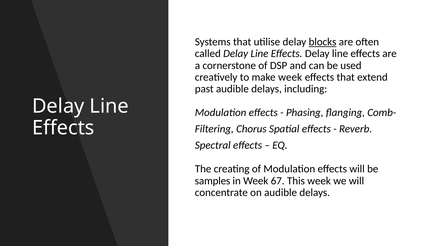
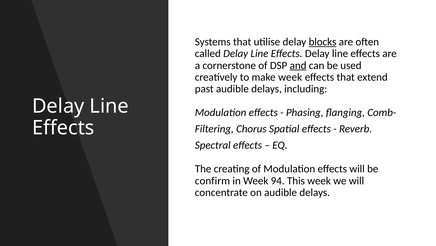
and underline: none -> present
samples: samples -> confirm
67: 67 -> 94
